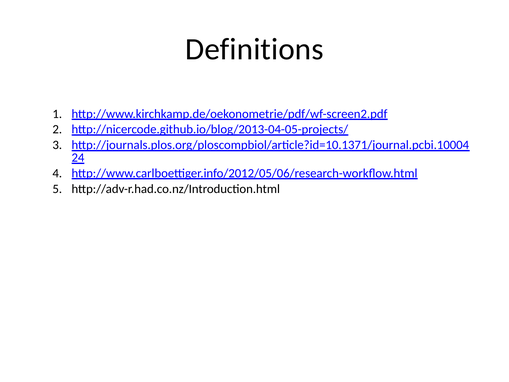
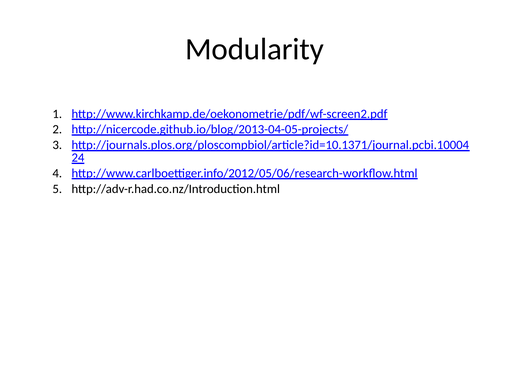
Definitions: Definitions -> Modularity
